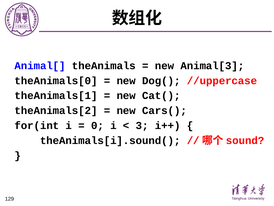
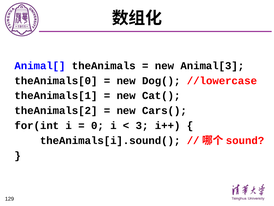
//uppercase: //uppercase -> //lowercase
